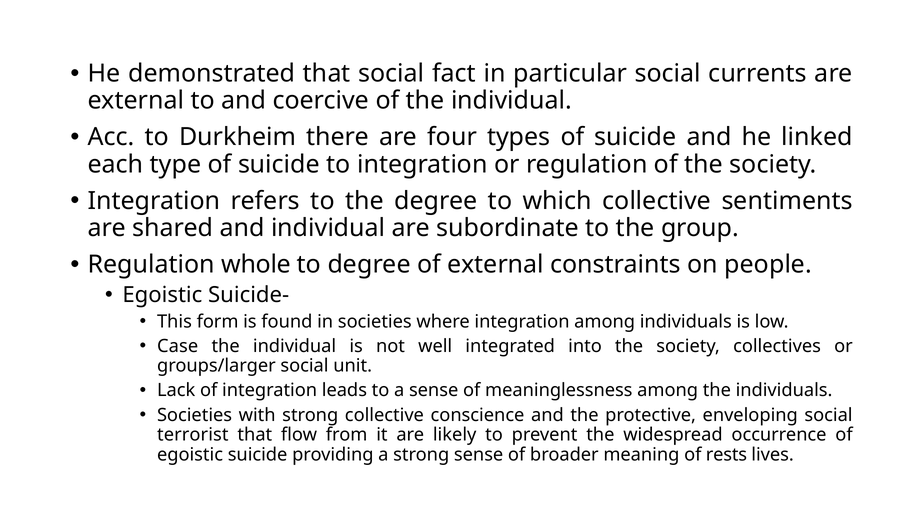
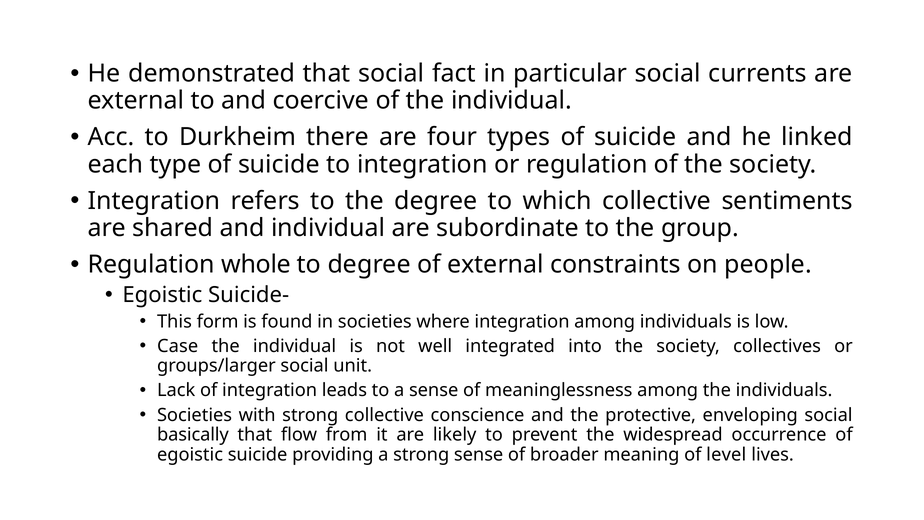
terrorist: terrorist -> basically
rests: rests -> level
